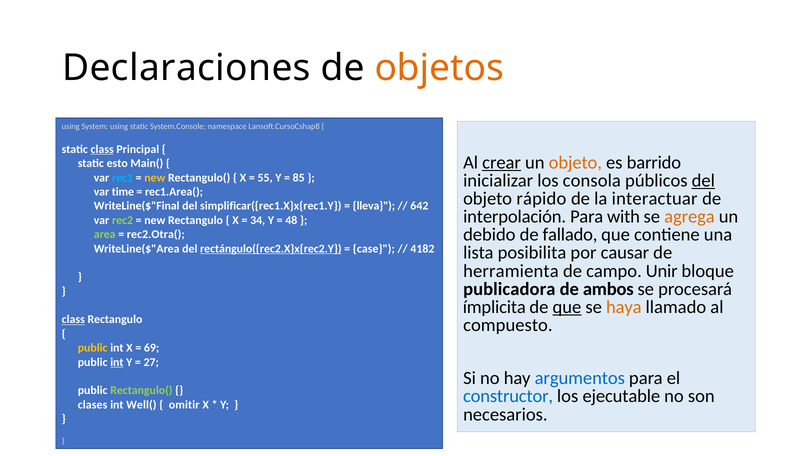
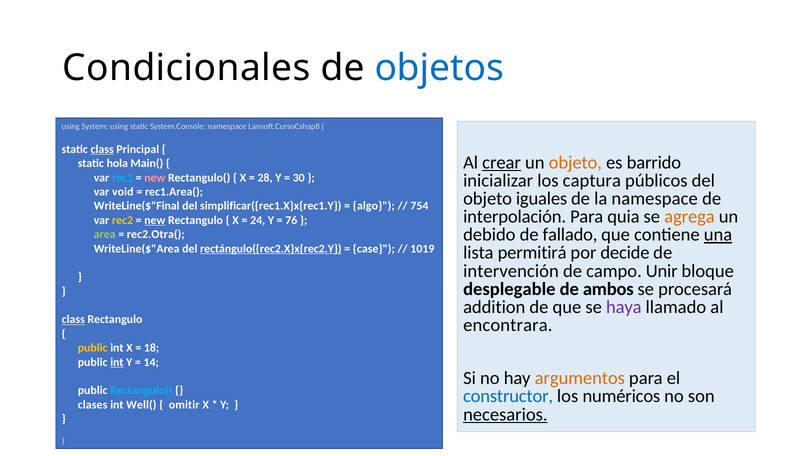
Declaraciones: Declaraciones -> Condicionales
objetos colour: orange -> blue
esto: esto -> hola
new at (155, 178) colour: yellow -> pink
55: 55 -> 28
85: 85 -> 30
consola: consola -> captura
del at (703, 181) underline: present -> none
time: time -> void
rápido: rápido -> iguales
la interactuar: interactuar -> namespace
lleva: lleva -> algo
642: 642 -> 754
with: with -> quia
rec2 colour: light green -> yellow
new at (155, 220) underline: none -> present
34: 34 -> 24
48: 48 -> 76
una underline: none -> present
4182: 4182 -> 1019
posibilita: posibilita -> permitirá
causar: causar -> decide
herramienta: herramienta -> intervención
publicadora: publicadora -> desplegable
ímplicita: ímplicita -> addition
que at (567, 307) underline: present -> none
haya colour: orange -> purple
compuesto: compuesto -> encontrara
69: 69 -> 18
27: 27 -> 14
argumentos colour: blue -> orange
Rectangulo( at (141, 391) colour: light green -> light blue
ejecutable: ejecutable -> numéricos
necesarios underline: none -> present
